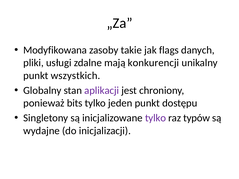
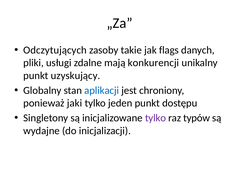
Modyfikowana: Modyfikowana -> Odczytujących
wszystkich: wszystkich -> uzyskujący
aplikacji colour: purple -> blue
bits: bits -> jaki
